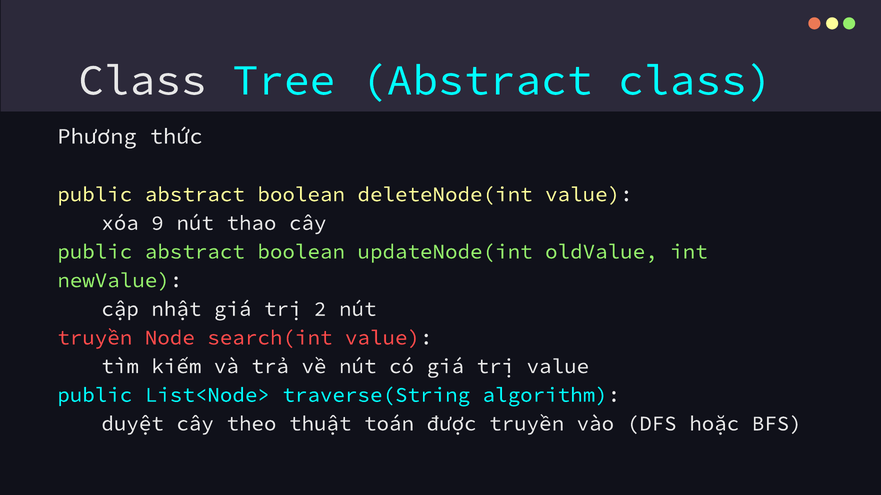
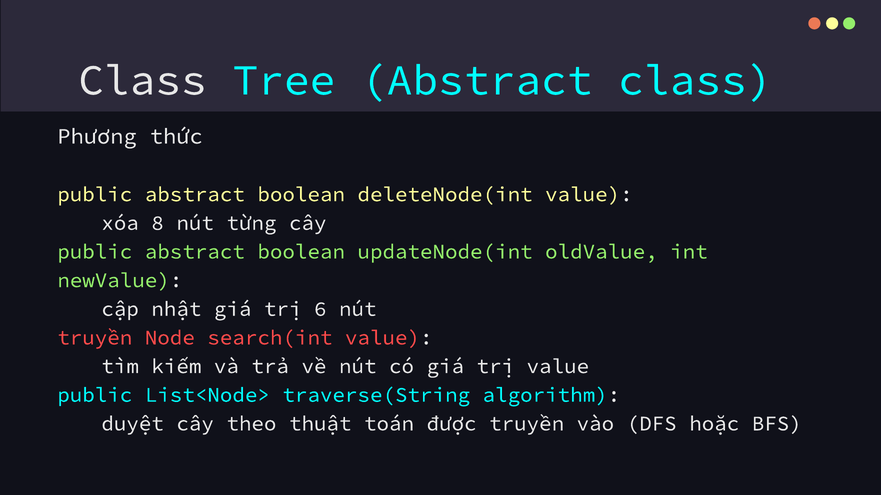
9: 9 -> 8
thao: thao -> từng
2: 2 -> 6
